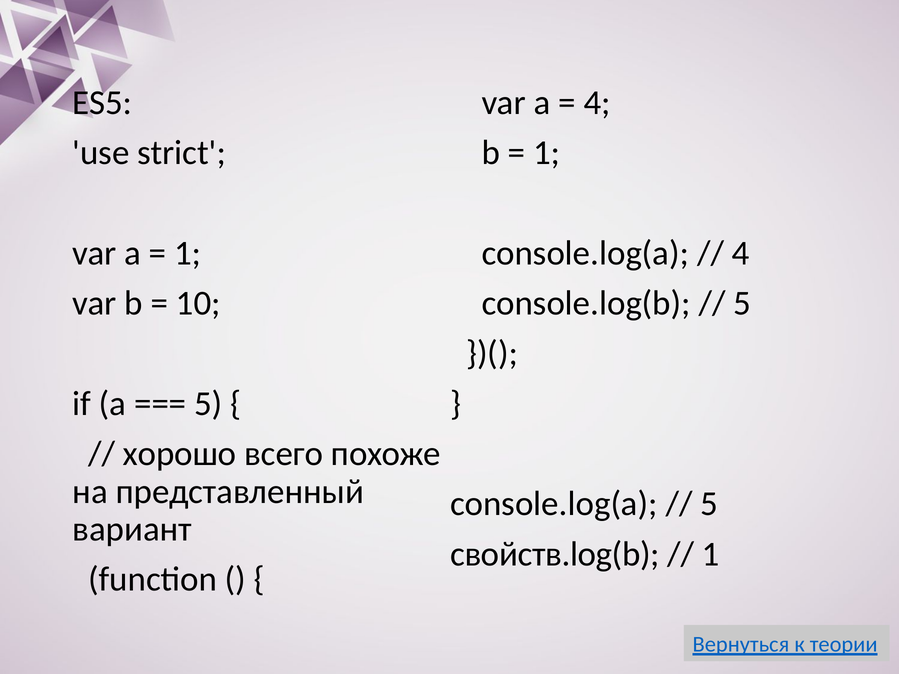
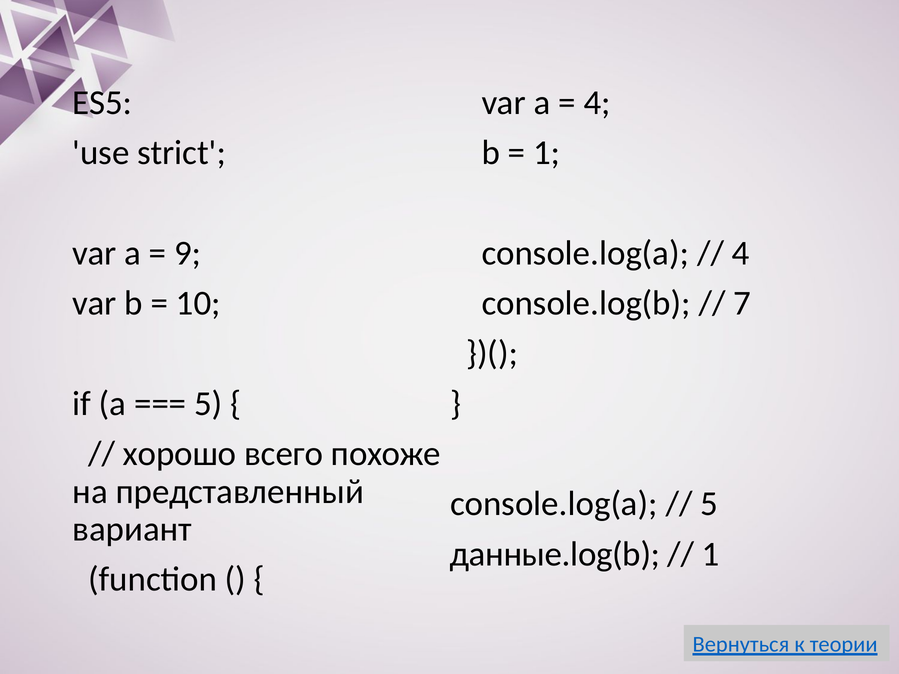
1 at (188, 253): 1 -> 9
5 at (742, 303): 5 -> 7
свойств.log(b: свойств.log(b -> данные.log(b
